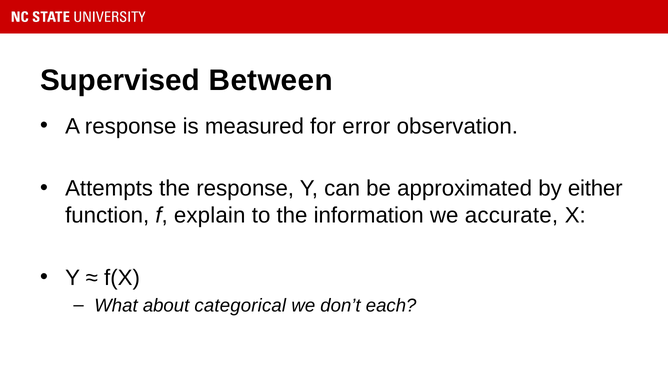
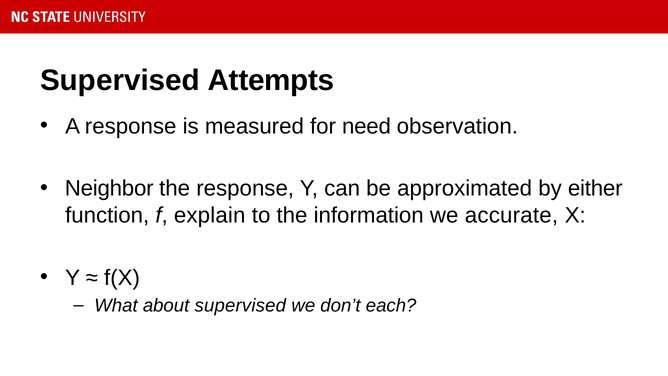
Between: Between -> Attempts
error: error -> need
Attempts: Attempts -> Neighbor
about categorical: categorical -> supervised
